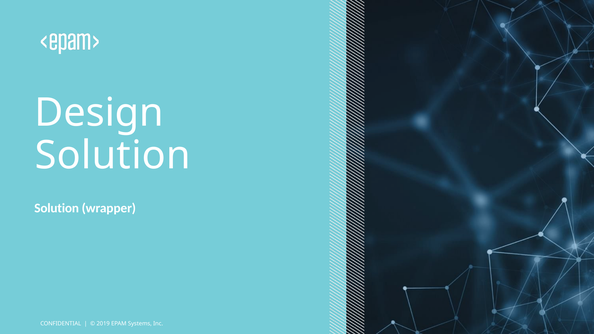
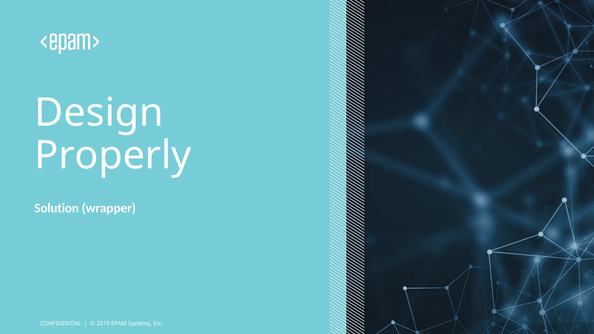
Solution at (113, 156): Solution -> Properly
